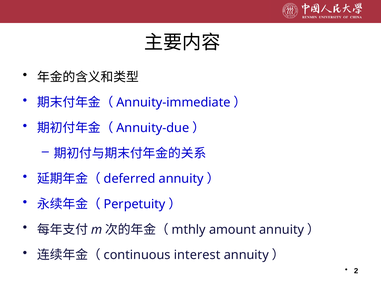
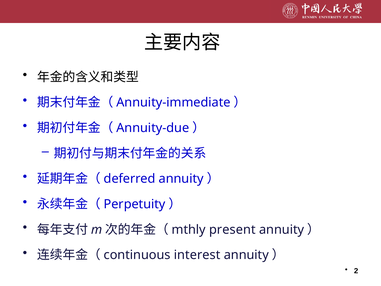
amount: amount -> present
